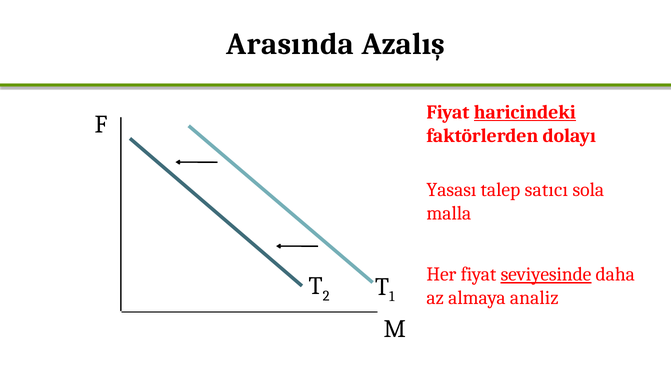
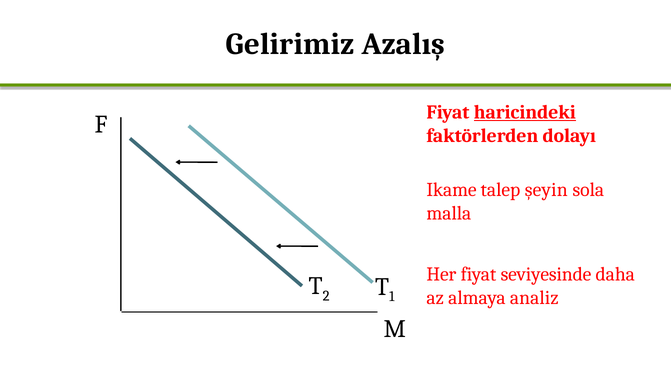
Arasında: Arasında -> Gelirimiz
Yasası: Yasası -> Ikame
satıcı: satıcı -> şeyin
seviyesinde underline: present -> none
